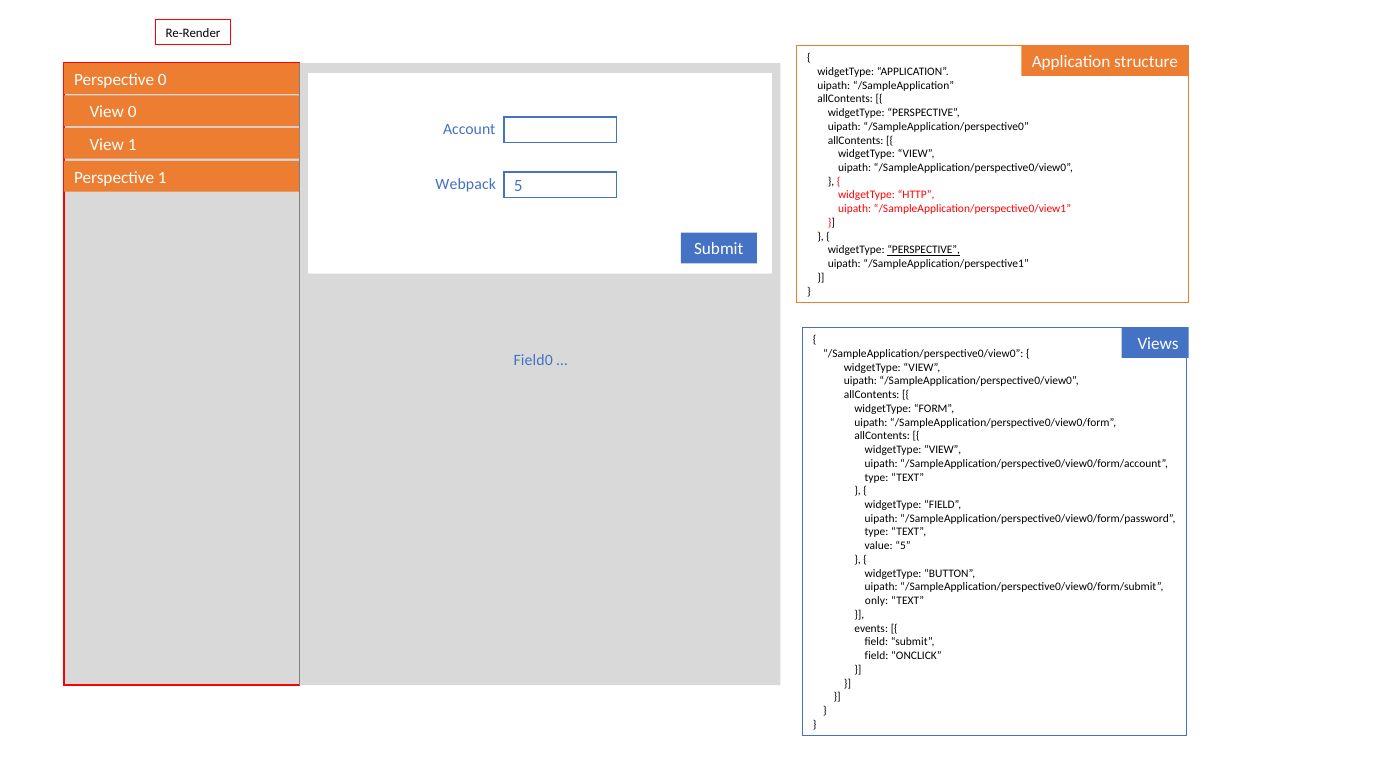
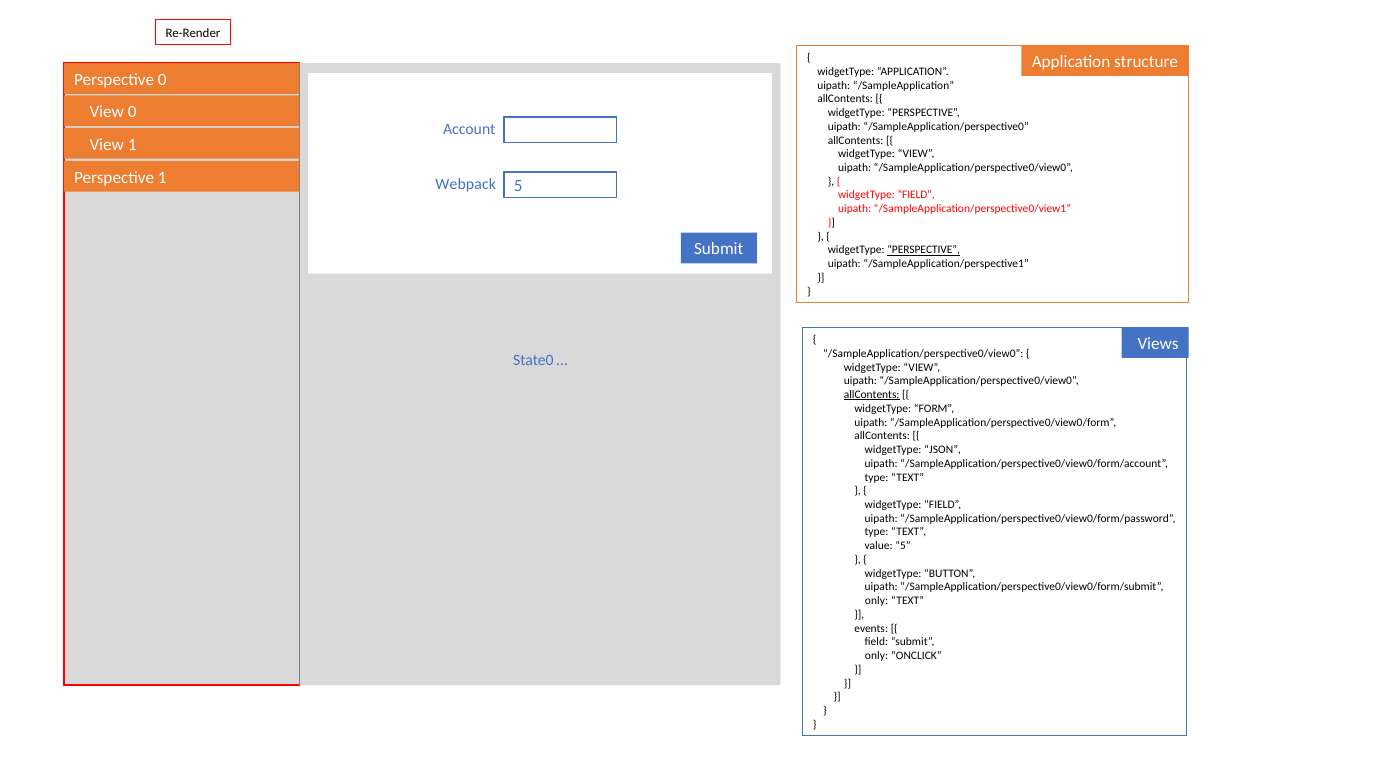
HTTP at (916, 195): HTTP -> FIELD
Field0: Field0 -> State0
allContents at (872, 395) underline: none -> present
VIEW at (943, 450): VIEW -> JSON
field at (877, 656): field -> only
